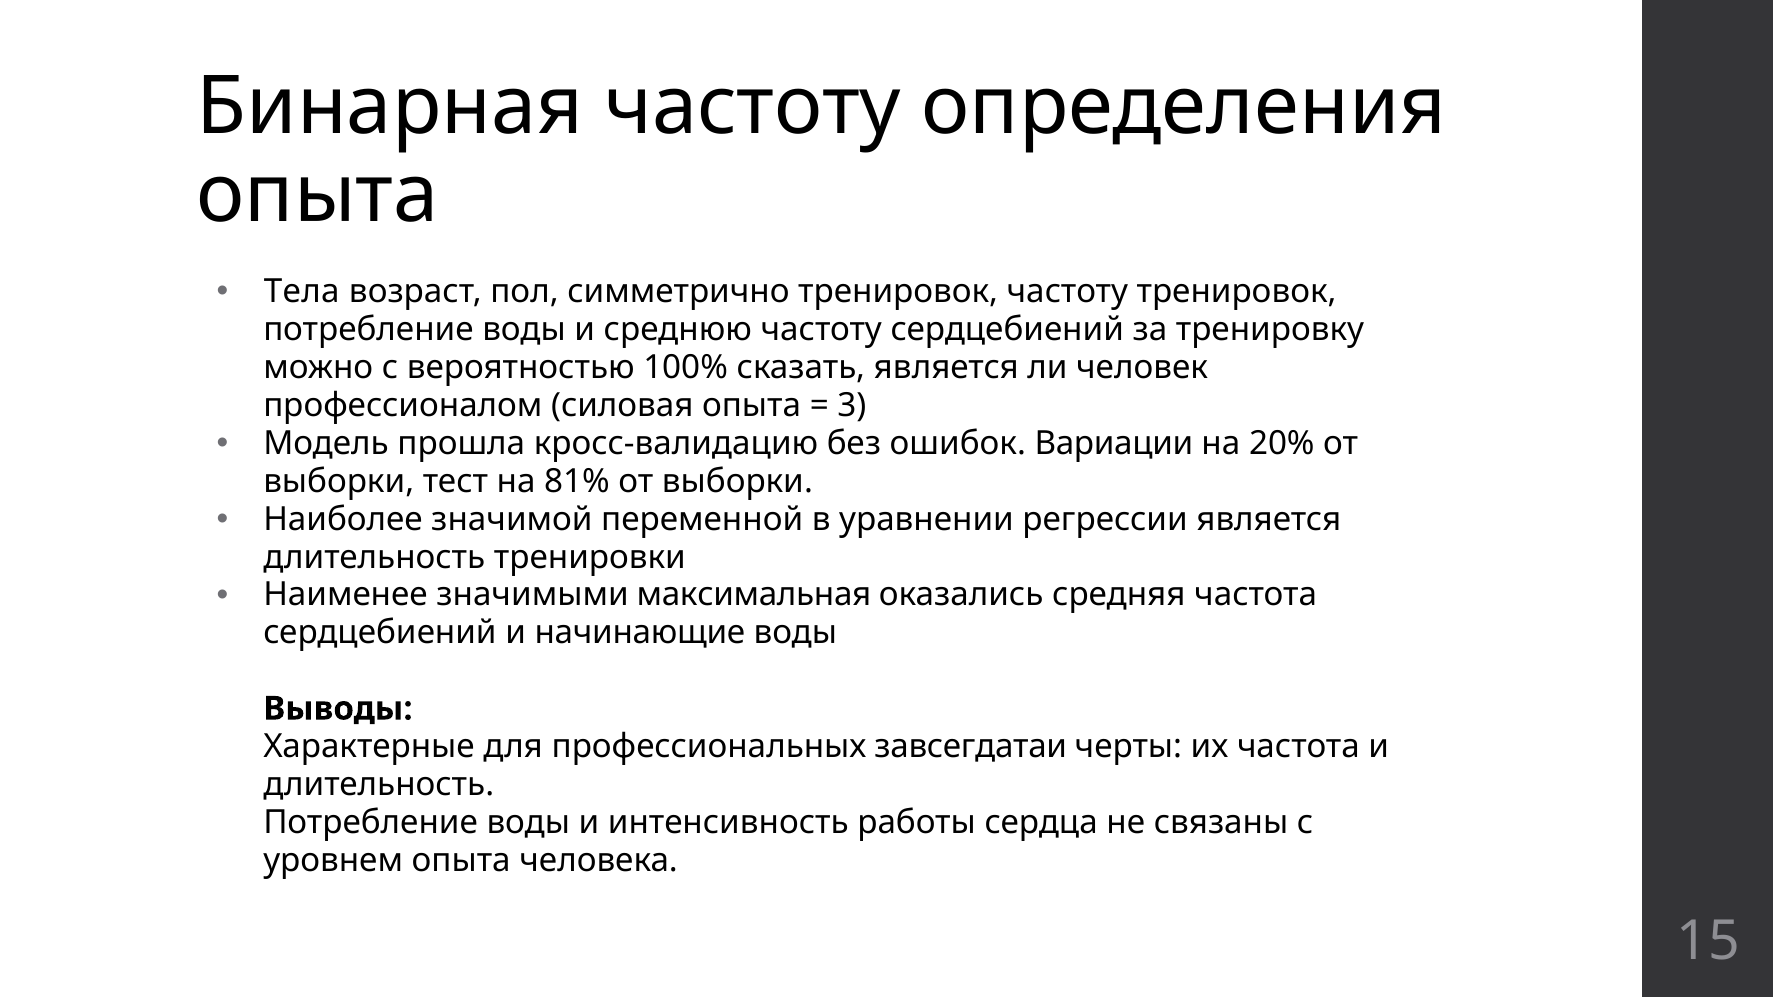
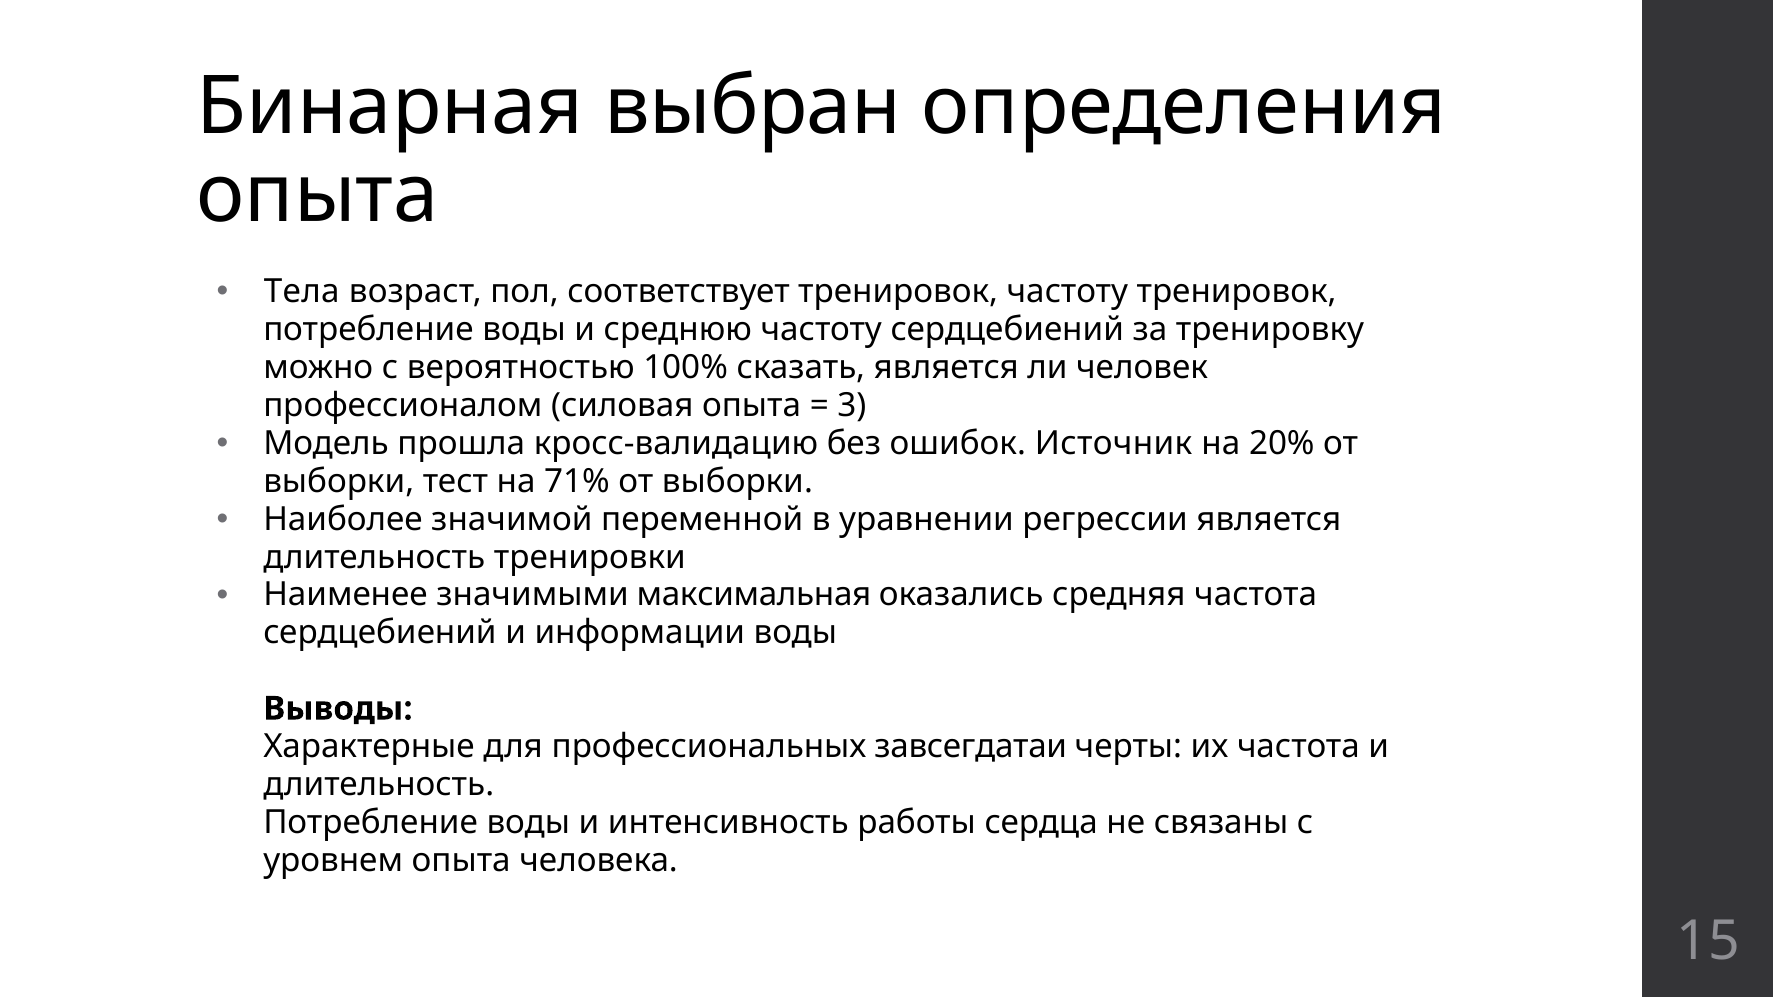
Бинарная частоту: частоту -> выбран
симметрично: симметрично -> соответствует
Вариации: Вариации -> Источник
81%: 81% -> 71%
начинающие: начинающие -> информации
